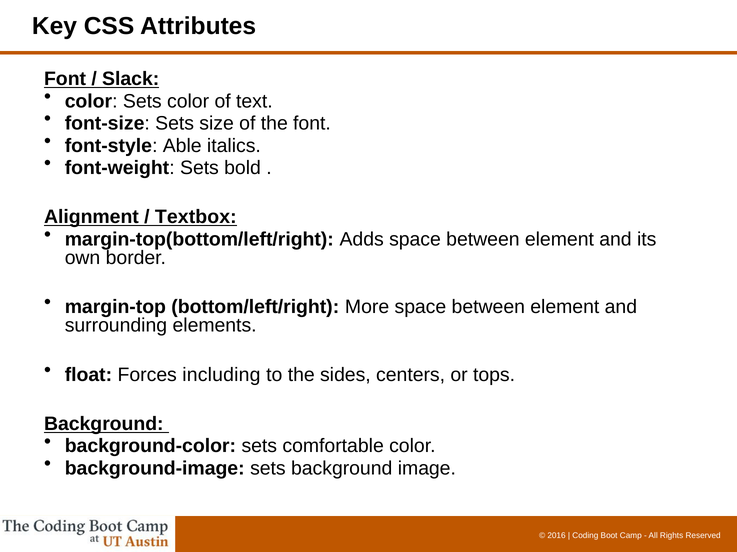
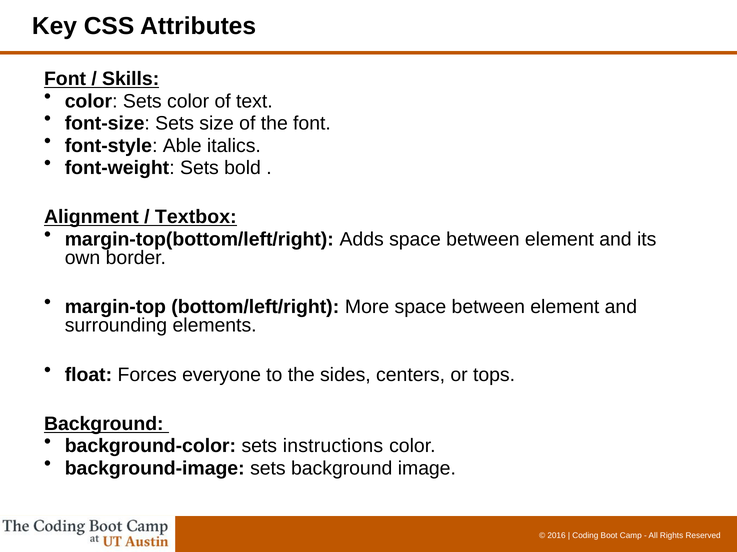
Slack: Slack -> Skills
including: including -> everyone
comfortable: comfortable -> instructions
